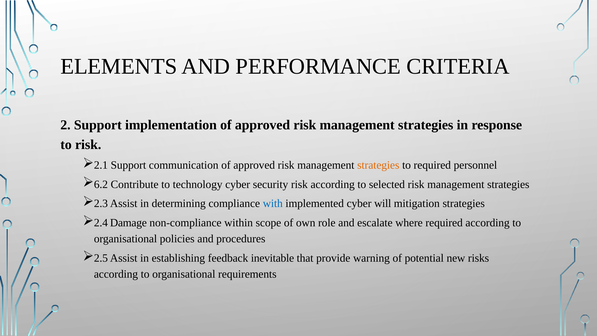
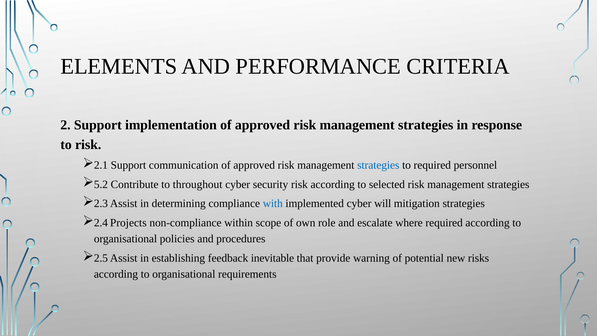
strategies at (378, 165) colour: orange -> blue
6.2: 6.2 -> 5.2
technology: technology -> throughout
Damage: Damage -> Projects
